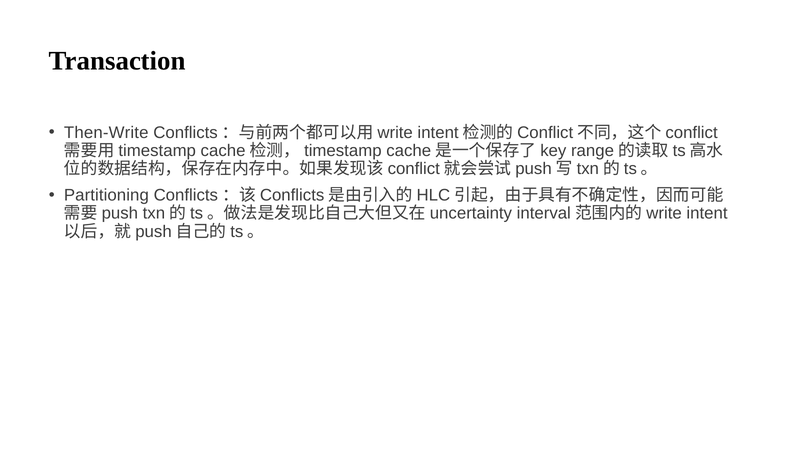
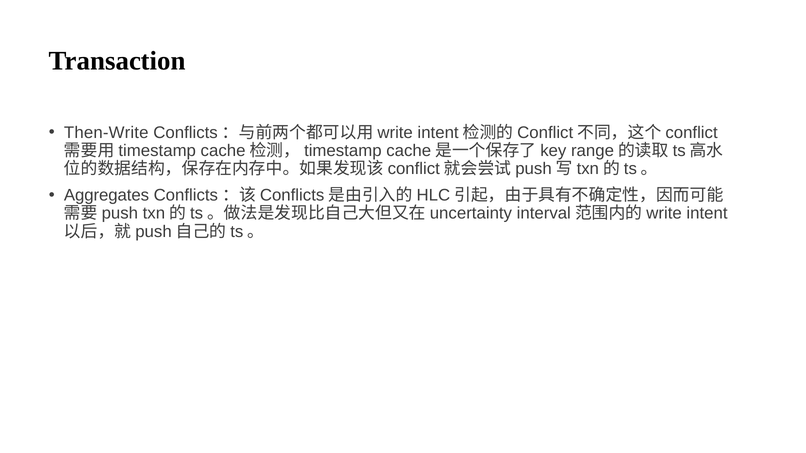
Partitioning: Partitioning -> Aggregates
